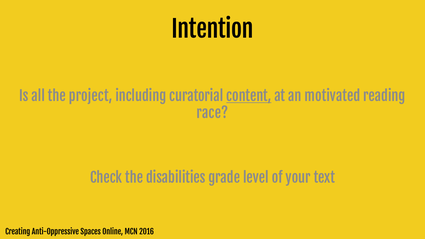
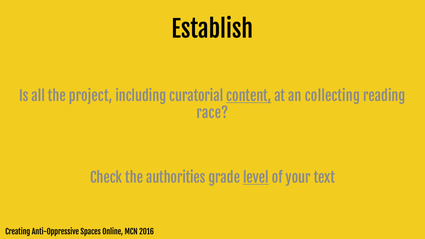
Intention: Intention -> Establish
motivated: motivated -> collecting
disabilities: disabilities -> authorities
level underline: none -> present
